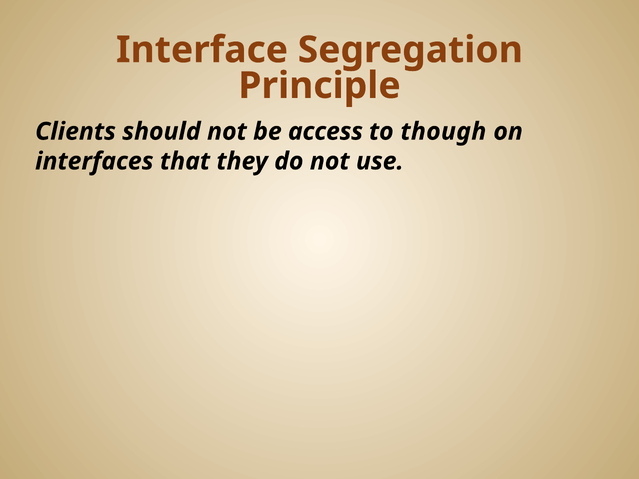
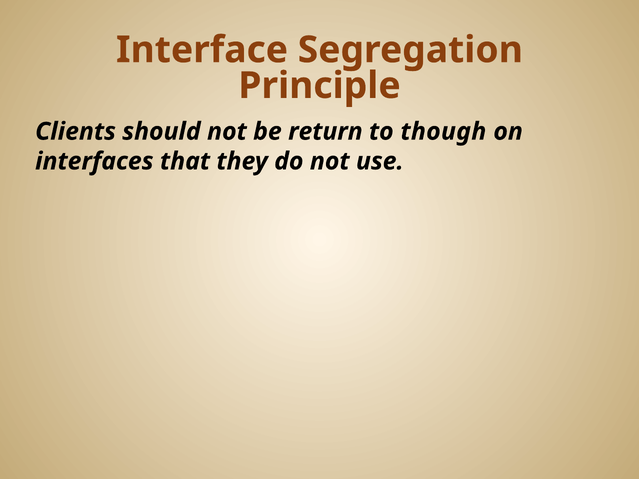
access: access -> return
